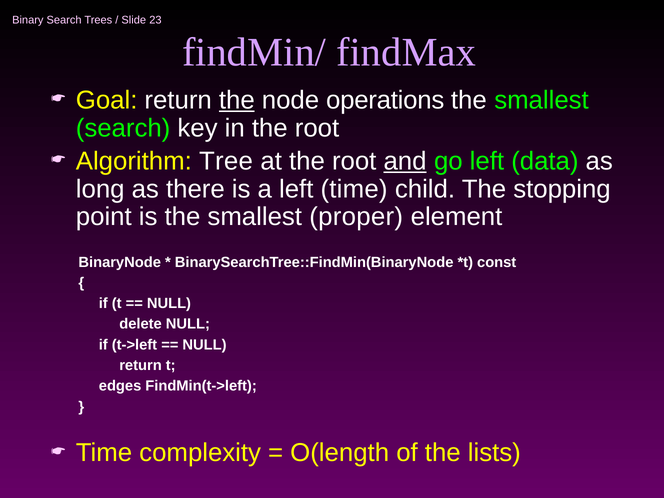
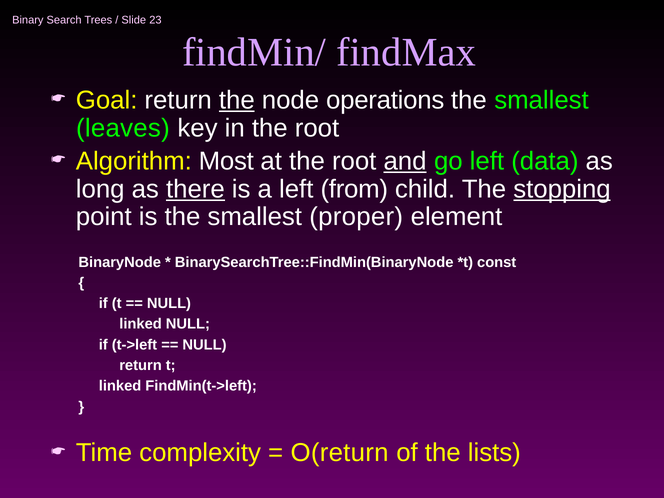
search at (123, 128): search -> leaves
Tree: Tree -> Most
there underline: none -> present
left time: time -> from
stopping underline: none -> present
delete at (141, 324): delete -> linked
edges at (120, 386): edges -> linked
O(length: O(length -> O(return
